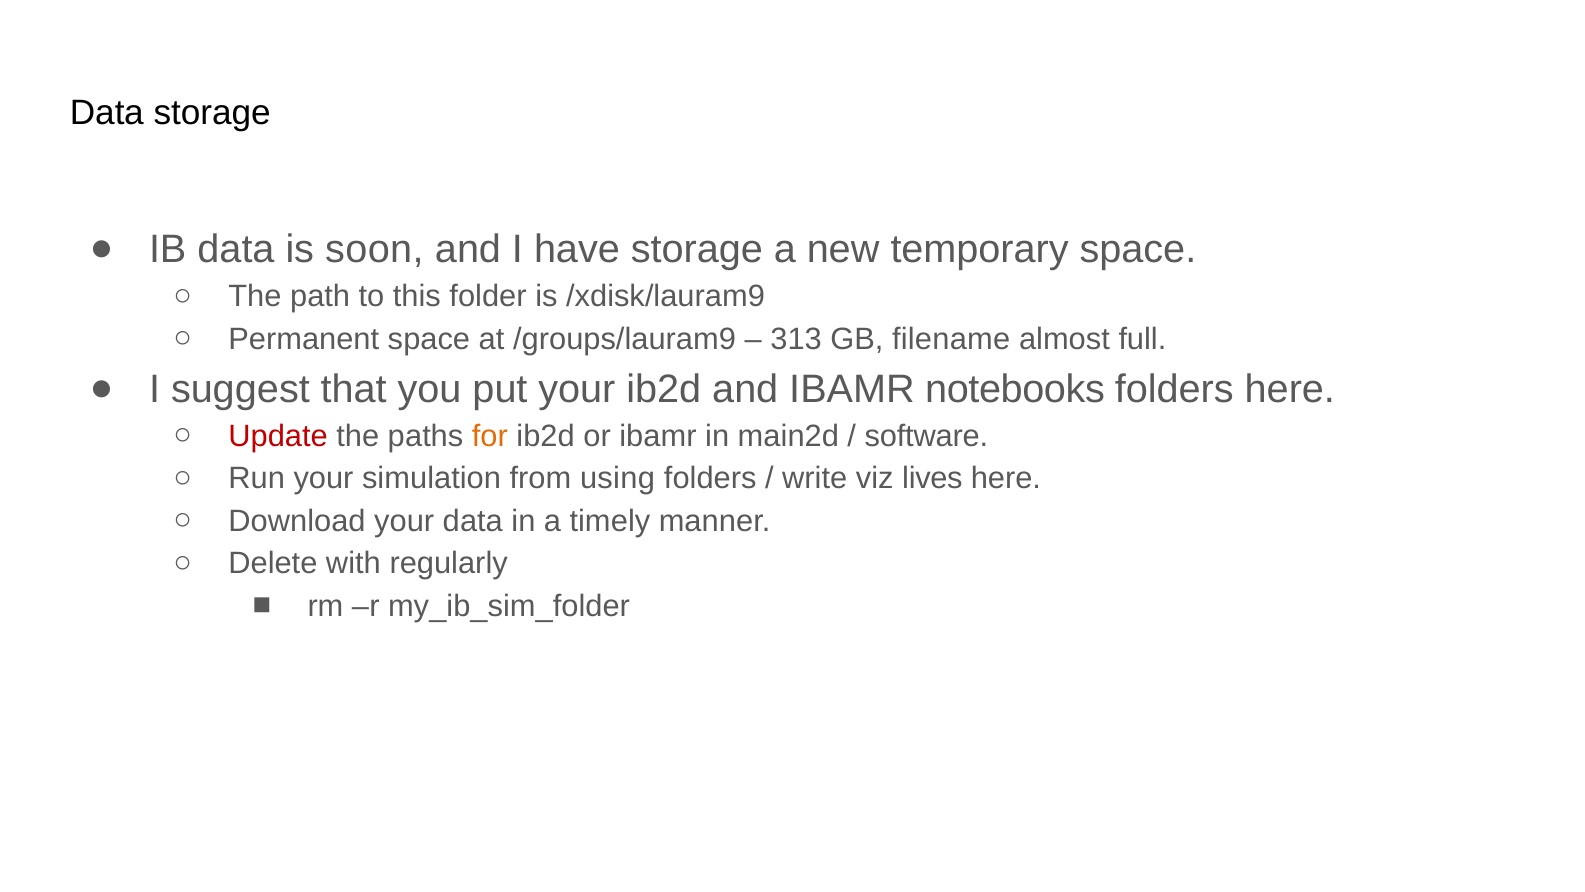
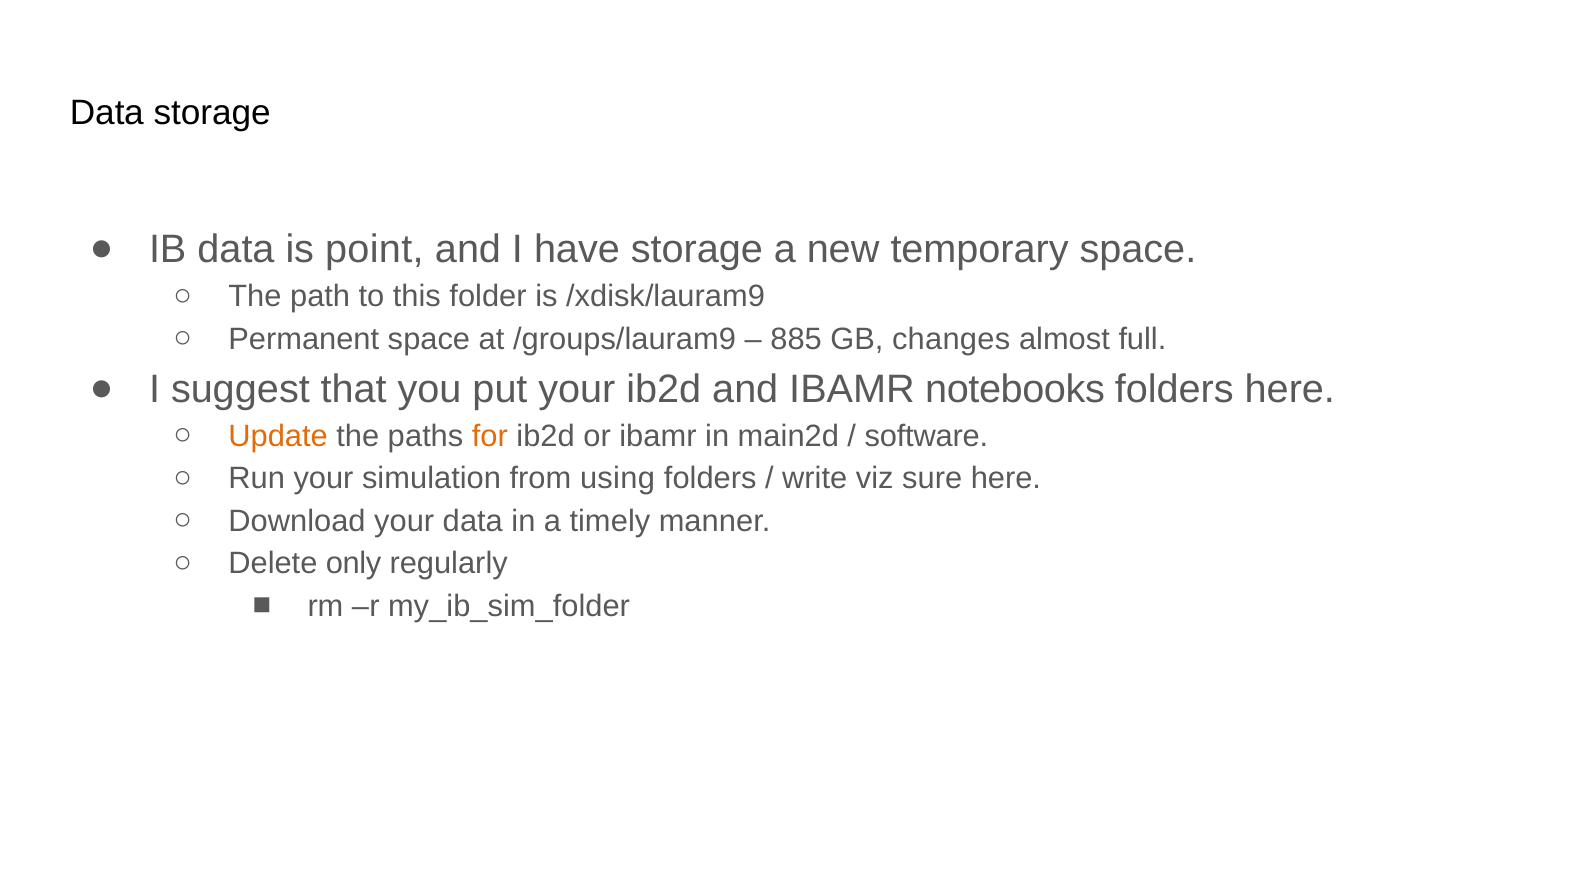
soon: soon -> point
313: 313 -> 885
filename: filename -> changes
Update colour: red -> orange
lives: lives -> sure
with: with -> only
